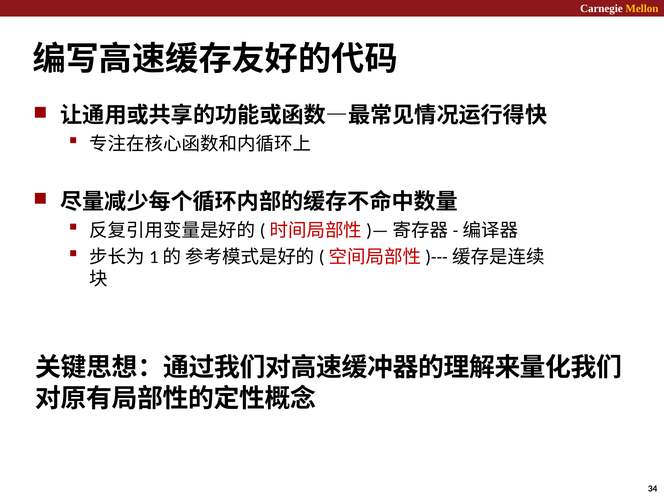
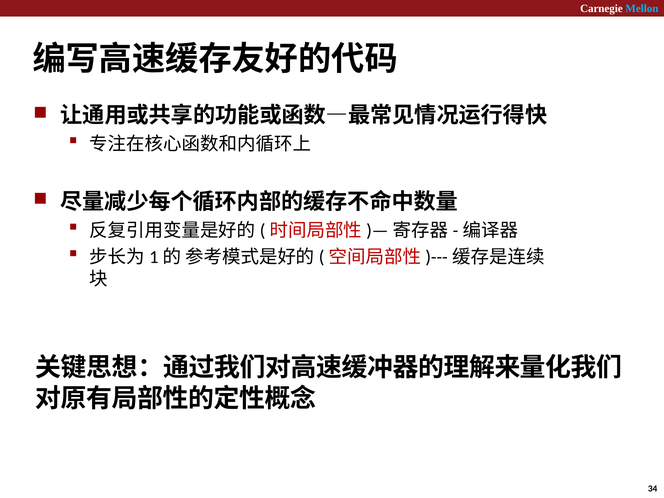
Mellon colour: yellow -> light blue
